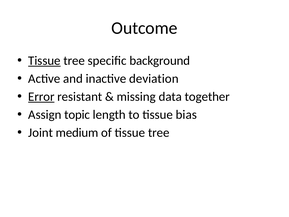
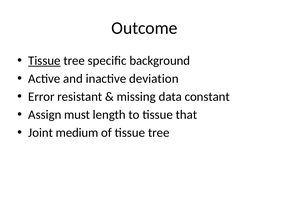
Error underline: present -> none
together: together -> constant
topic: topic -> must
bias: bias -> that
